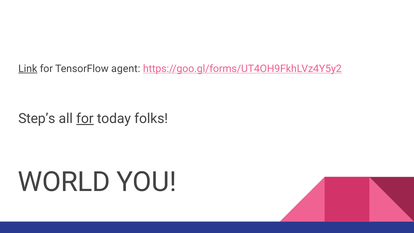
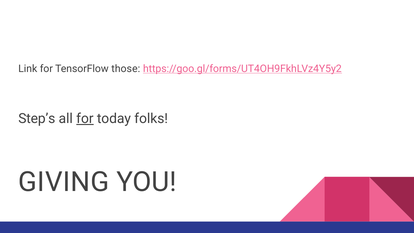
Link underline: present -> none
agent: agent -> those
WORLD: WORLD -> GIVING
